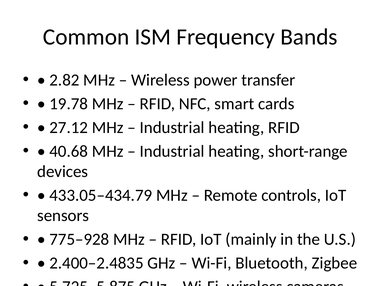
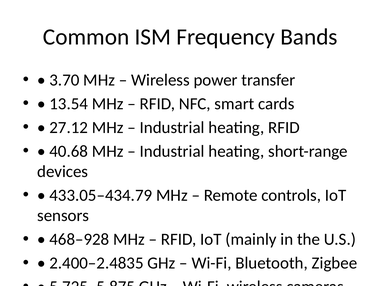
2.82: 2.82 -> 3.70
19.78: 19.78 -> 13.54
775–928: 775–928 -> 468–928
